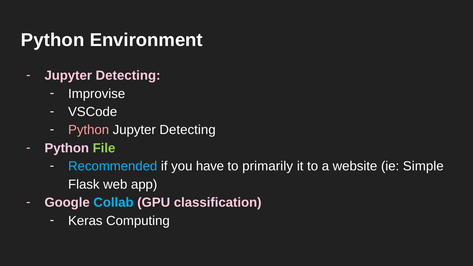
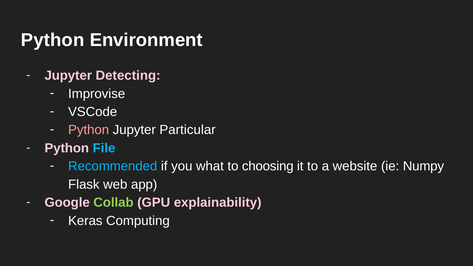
Detecting at (188, 130): Detecting -> Particular
File colour: light green -> light blue
have: have -> what
primarily: primarily -> choosing
Simple: Simple -> Numpy
Collab colour: light blue -> light green
classification: classification -> explainability
